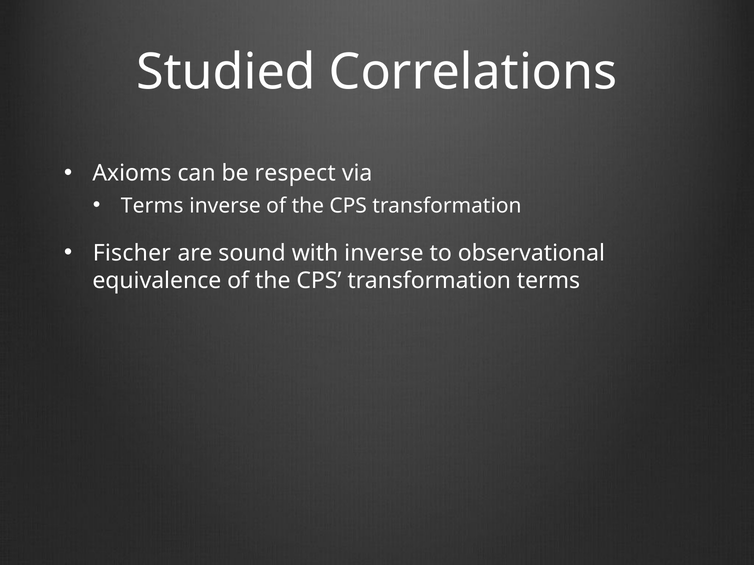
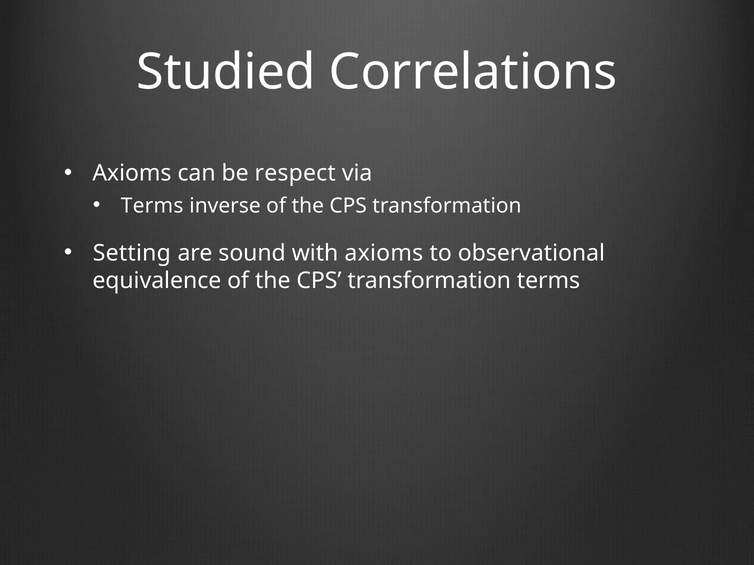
Fischer: Fischer -> Setting
with inverse: inverse -> axioms
